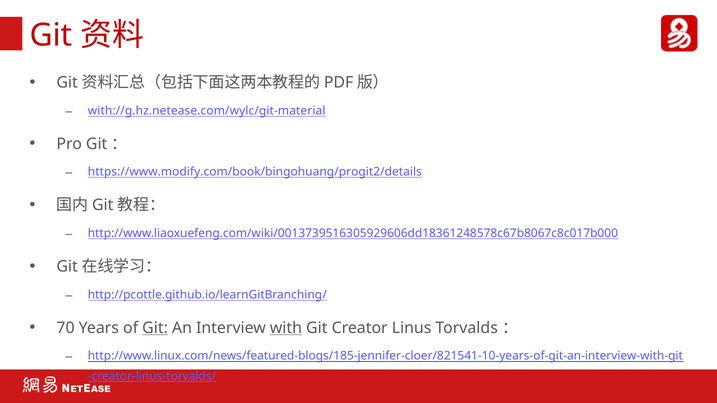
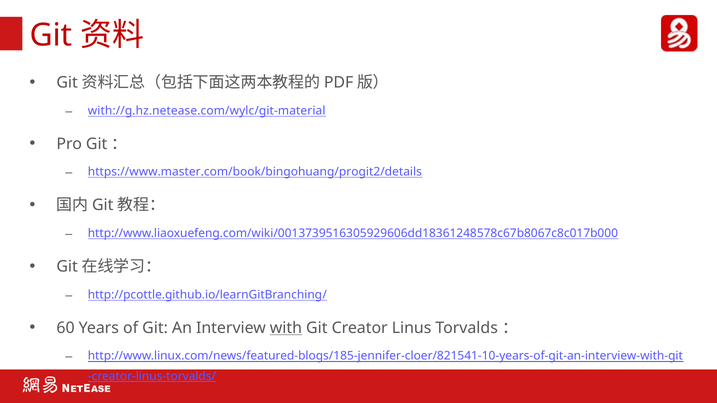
https://www.modify.com/book/bingohuang/progit2/details: https://www.modify.com/book/bingohuang/progit2/details -> https://www.master.com/book/bingohuang/progit2/details
70: 70 -> 60
Git at (155, 328) underline: present -> none
